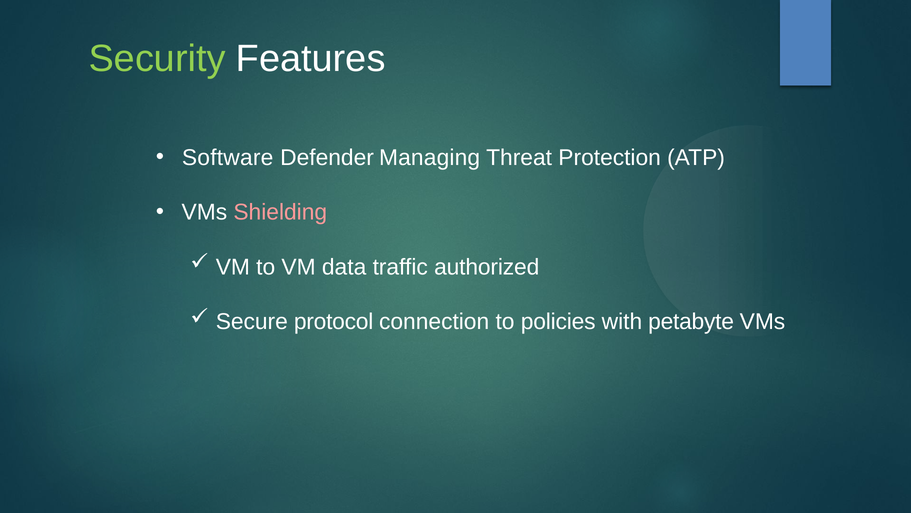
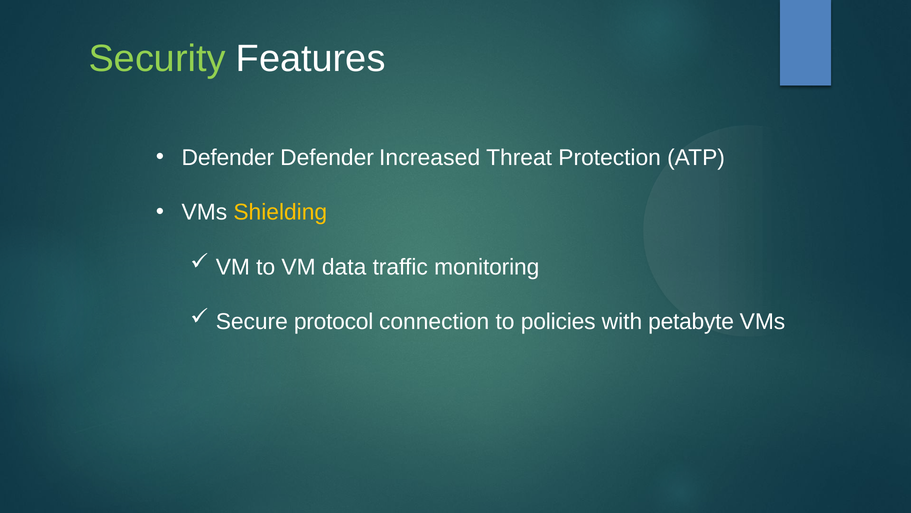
Software at (228, 158): Software -> Defender
Managing: Managing -> Increased
Shielding colour: pink -> yellow
authorized: authorized -> monitoring
